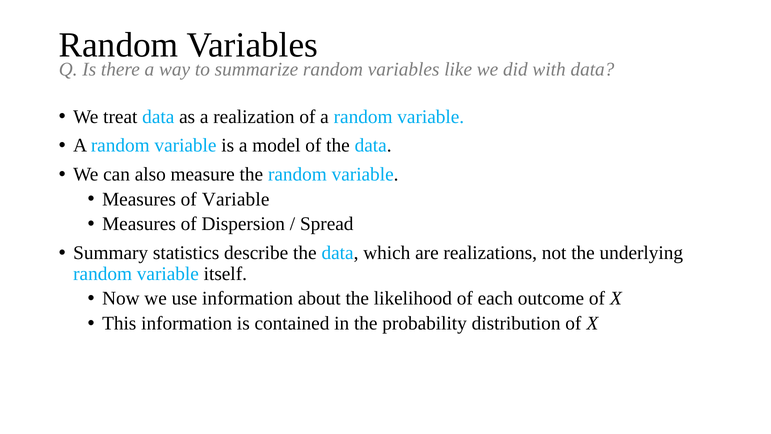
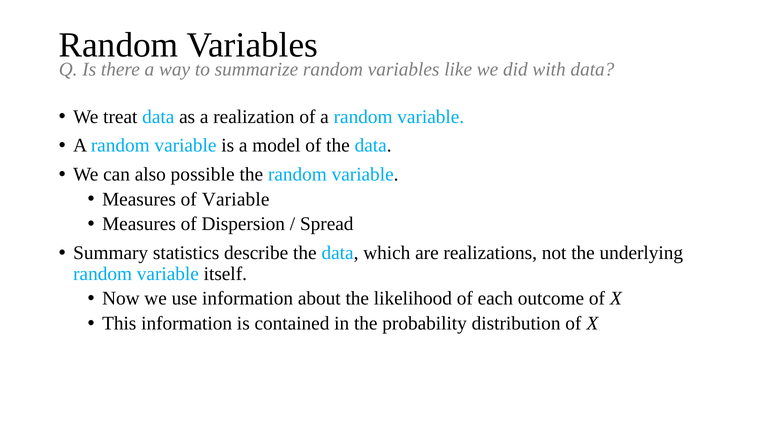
measure: measure -> possible
